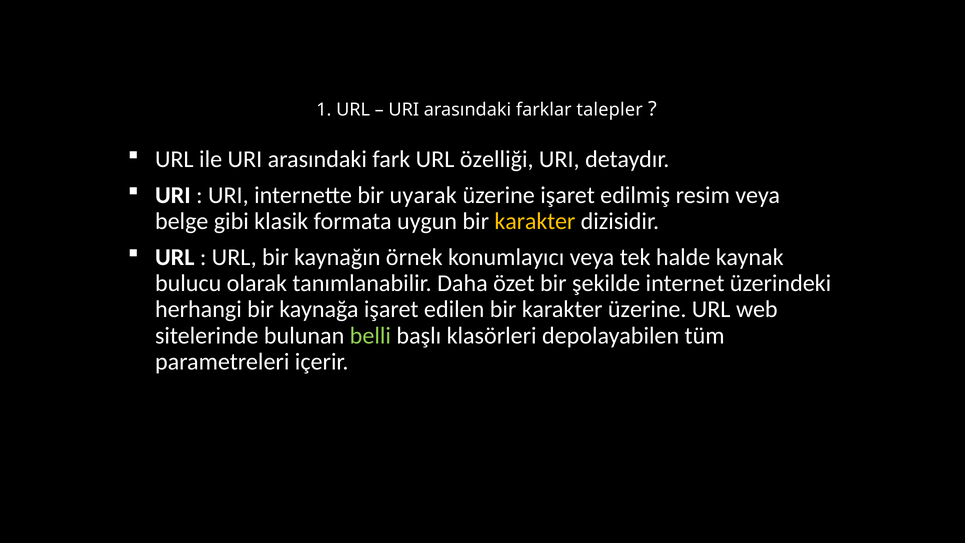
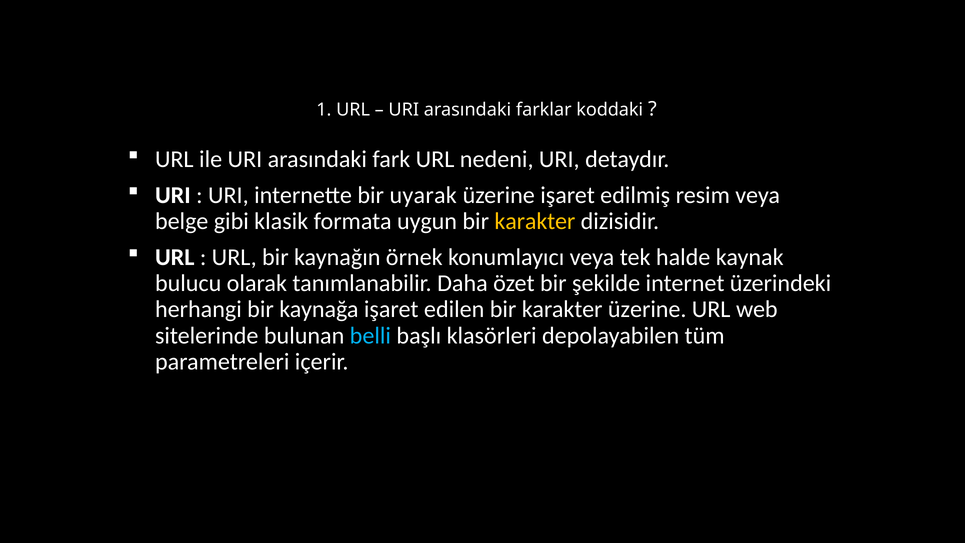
talepler: talepler -> koddaki
özelliği: özelliği -> nedeni
belli colour: light green -> light blue
